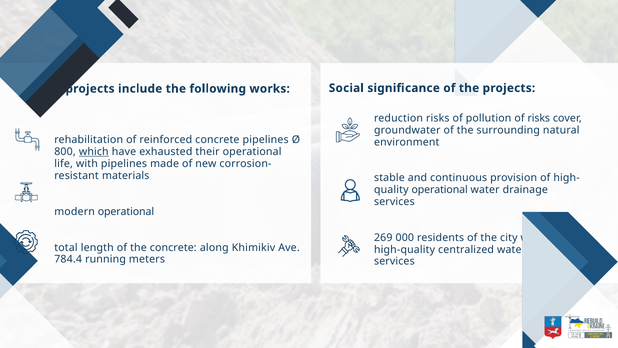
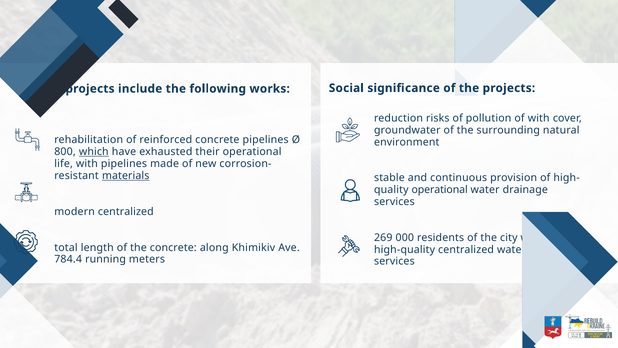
of risks: risks -> with
materials underline: none -> present
modern operational: operational -> centralized
